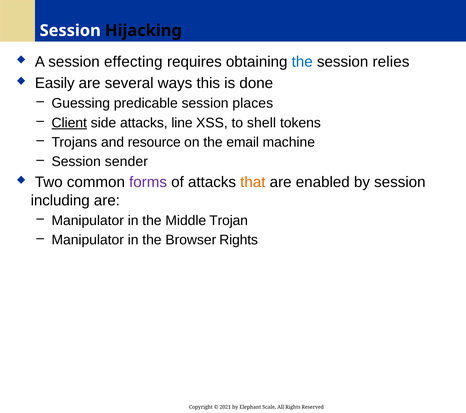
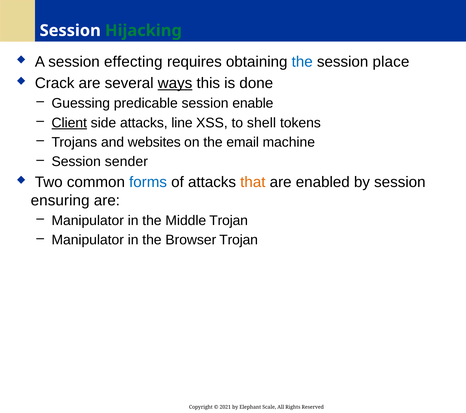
Hijacking colour: black -> green
relies: relies -> place
Easily: Easily -> Crack
ways underline: none -> present
places: places -> enable
resource: resource -> websites
forms colour: purple -> blue
including: including -> ensuring
Browser Rights: Rights -> Trojan
